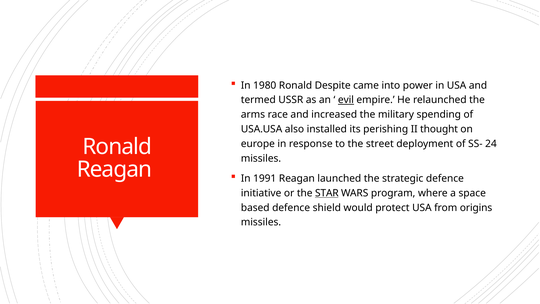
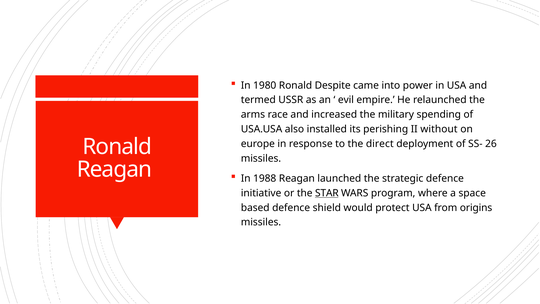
evil underline: present -> none
thought: thought -> without
street: street -> direct
24: 24 -> 26
1991: 1991 -> 1988
